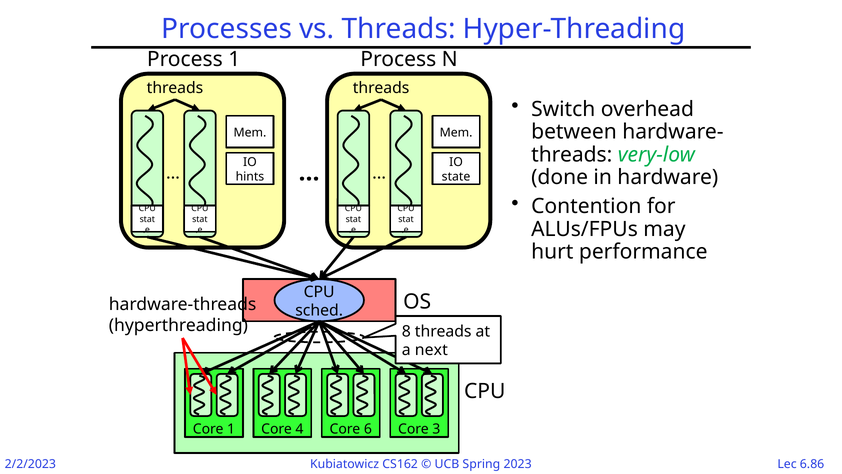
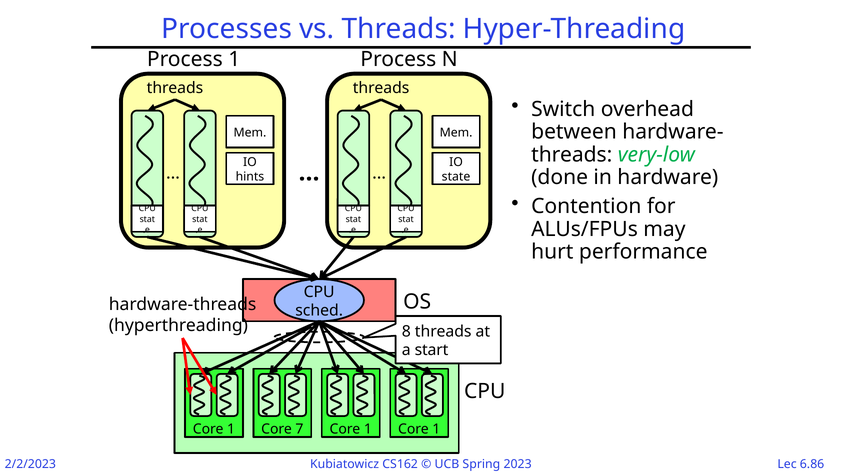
next: next -> start
4: 4 -> 7
6 at (368, 429): 6 -> 1
3 at (436, 429): 3 -> 1
